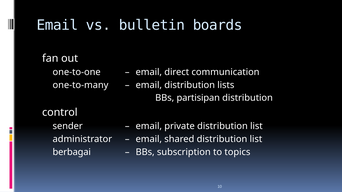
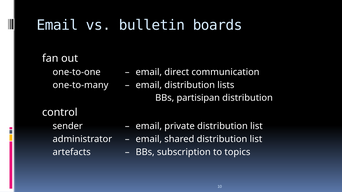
berbagai: berbagai -> artefacts
